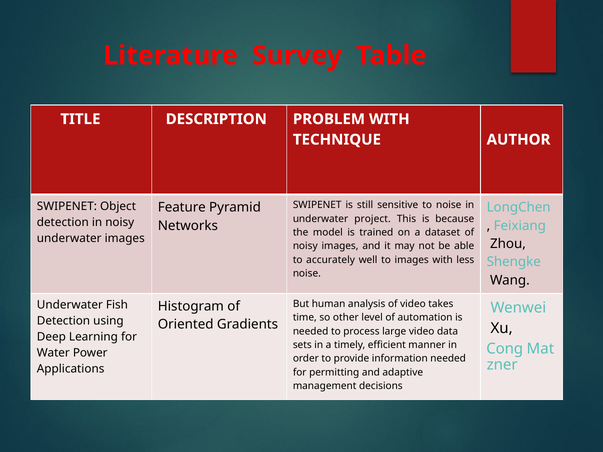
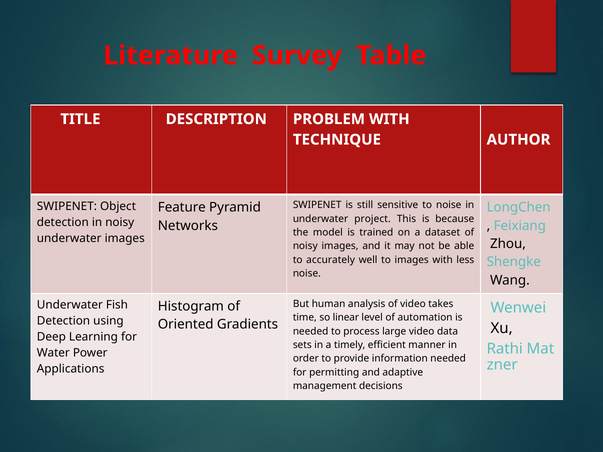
other: other -> linear
Cong: Cong -> Rathi
